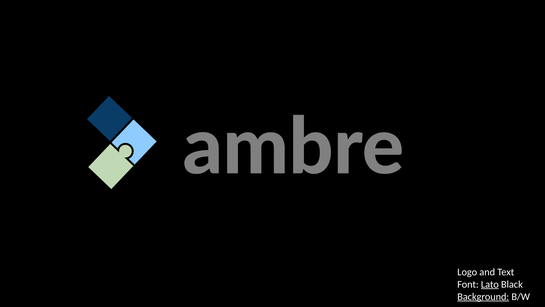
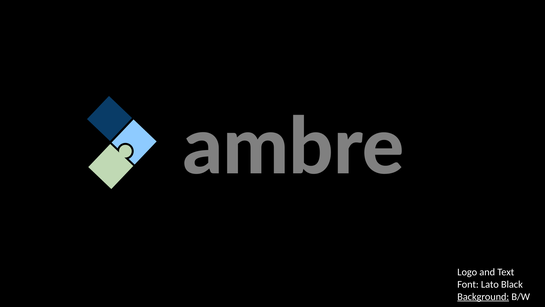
Lato underline: present -> none
